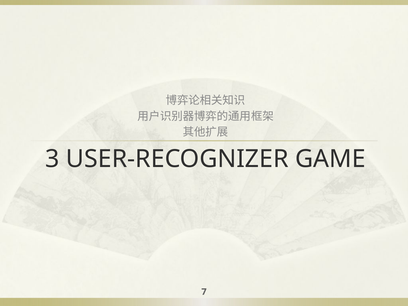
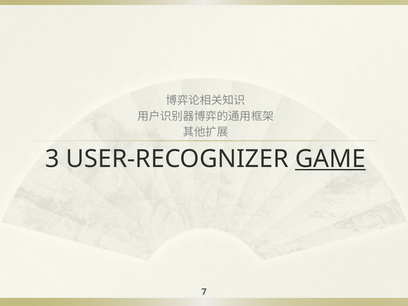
GAME underline: none -> present
